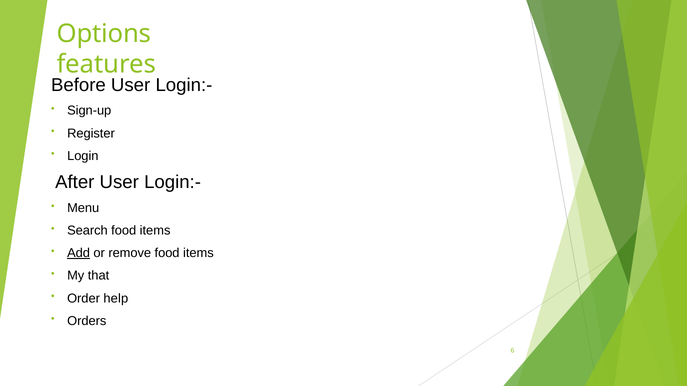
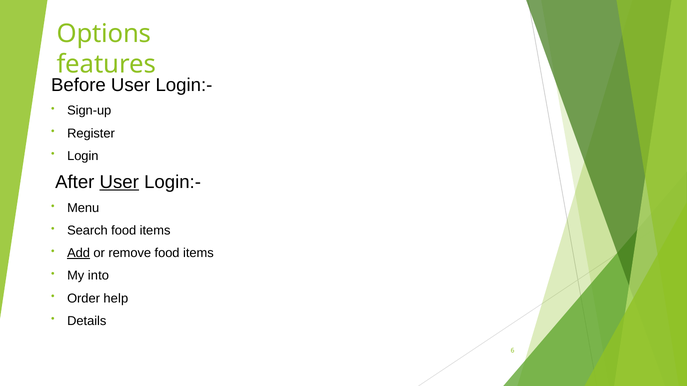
User at (119, 182) underline: none -> present
that: that -> into
Orders: Orders -> Details
